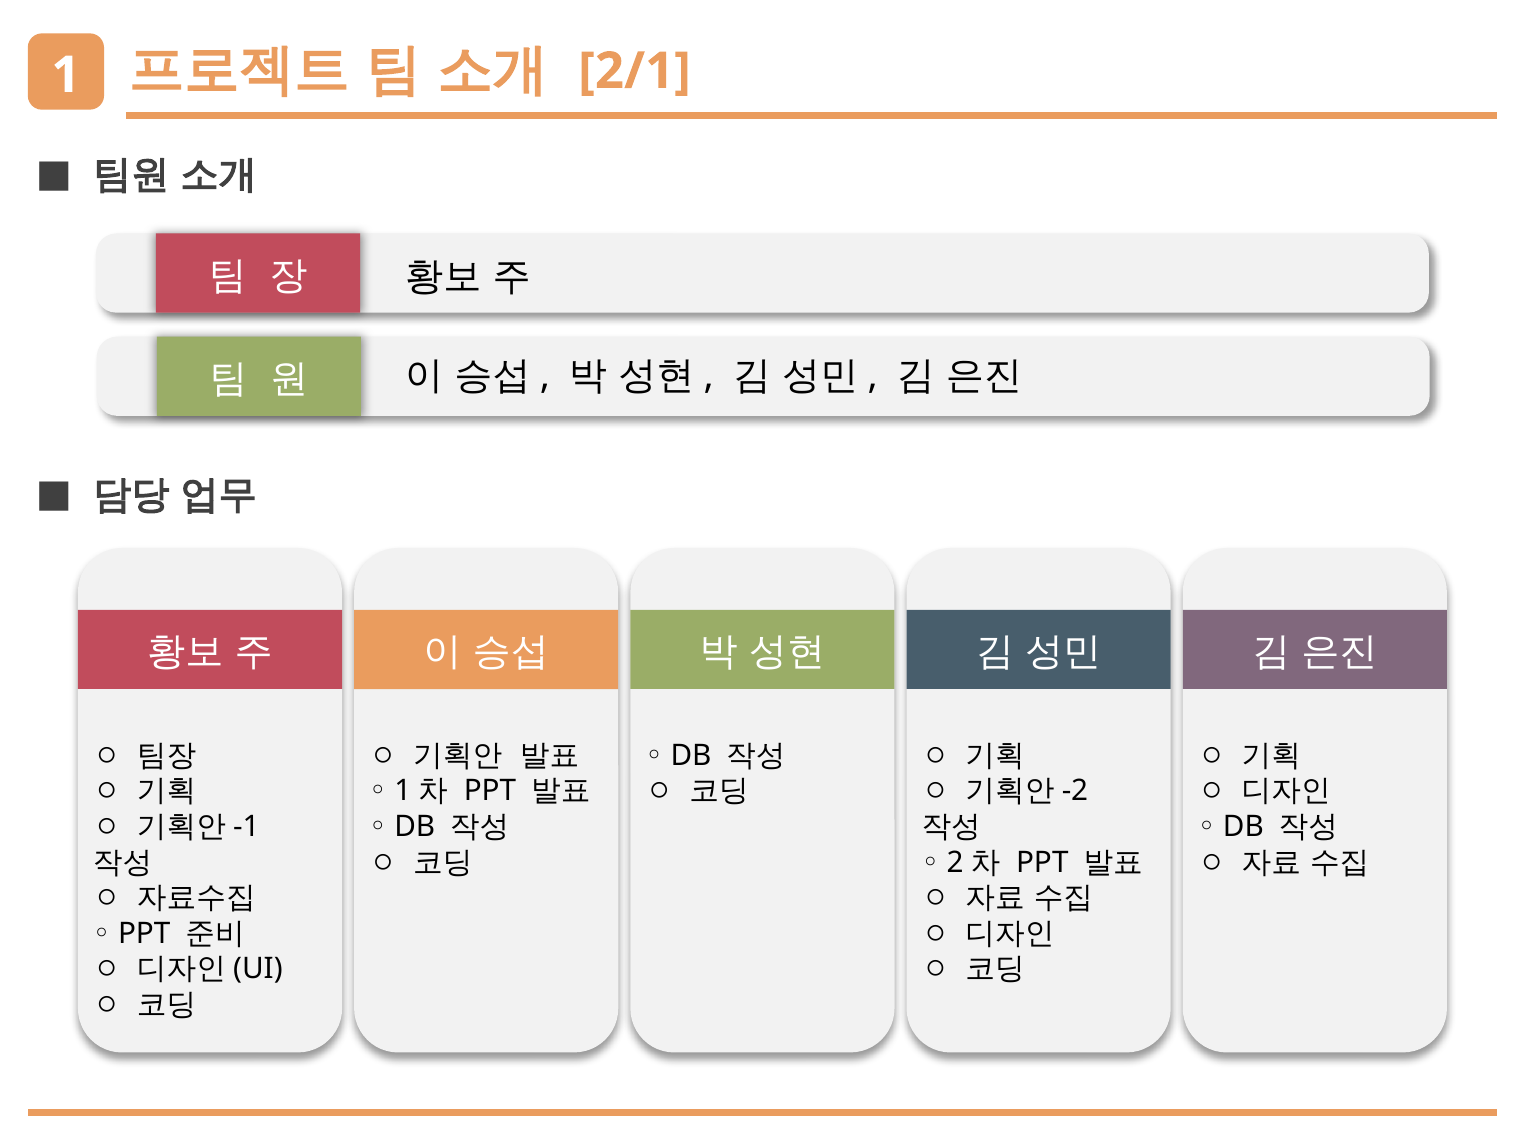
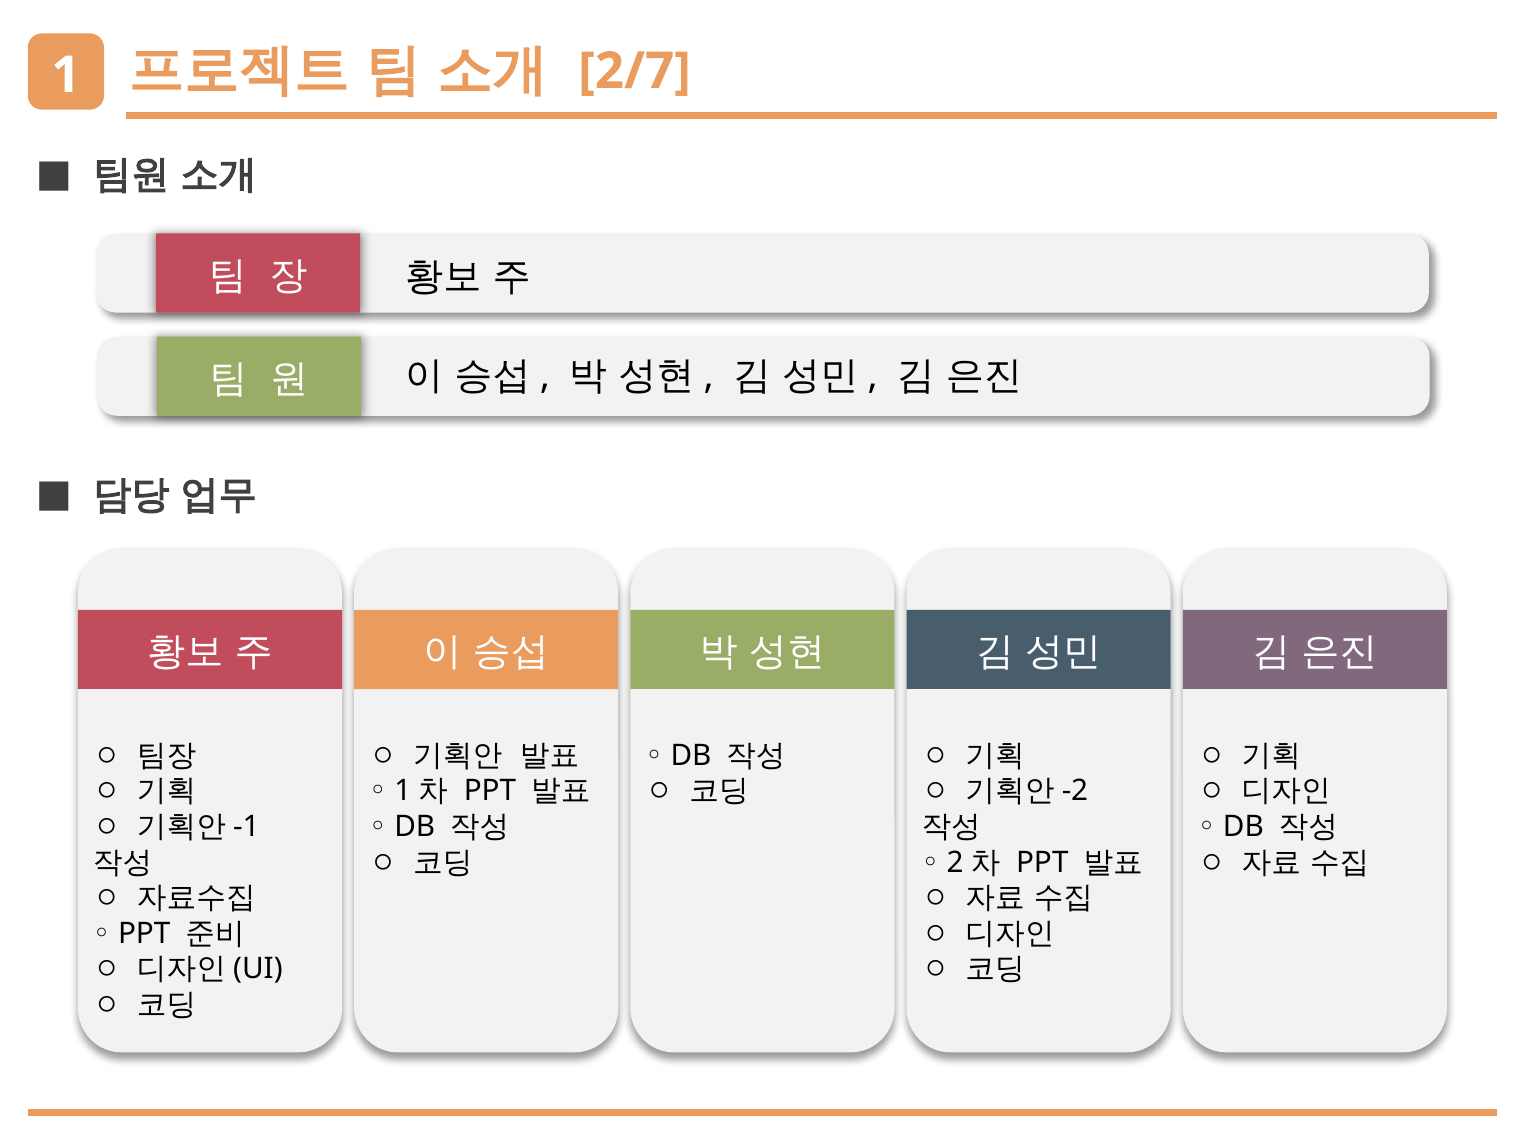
2/1: 2/1 -> 2/7
